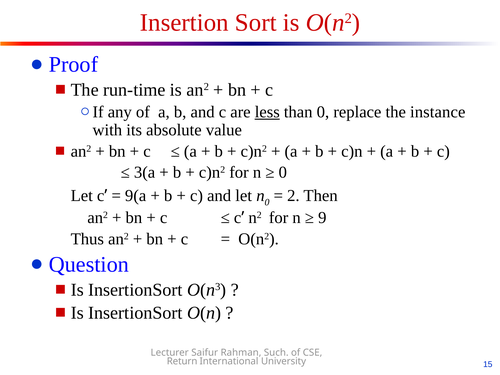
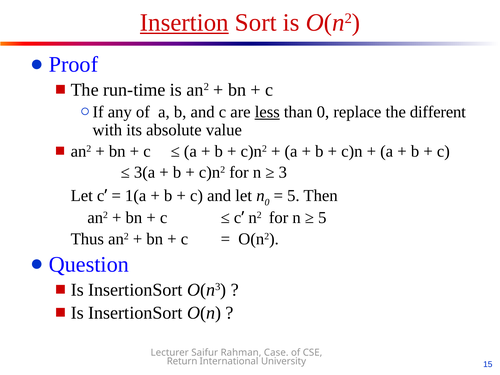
Insertion underline: none -> present
instance: instance -> different
0 at (283, 172): 0 -> 3
9(a: 9(a -> 1(a
2 at (293, 196): 2 -> 5
9 at (322, 218): 9 -> 5
Such: Such -> Case
